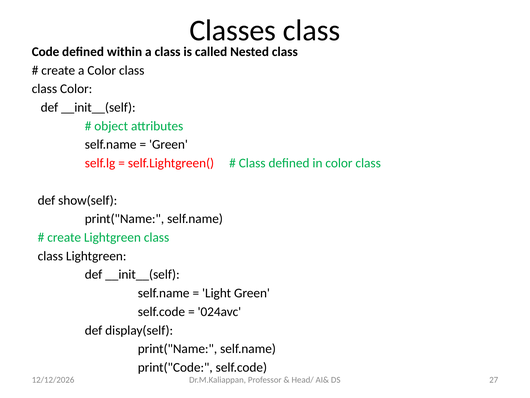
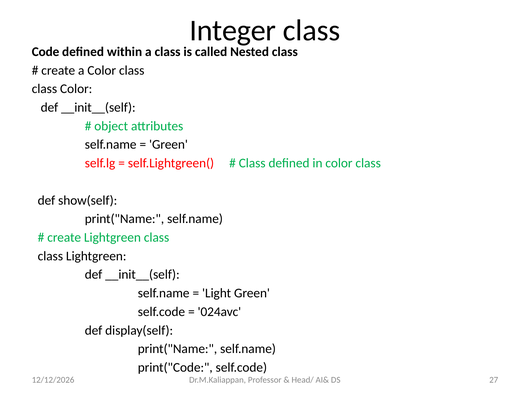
Classes: Classes -> Integer
